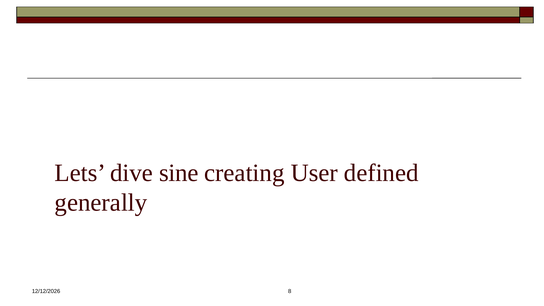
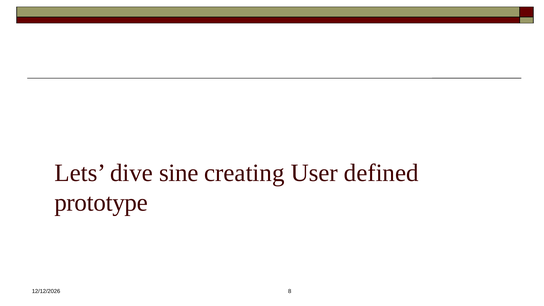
generally: generally -> prototype
